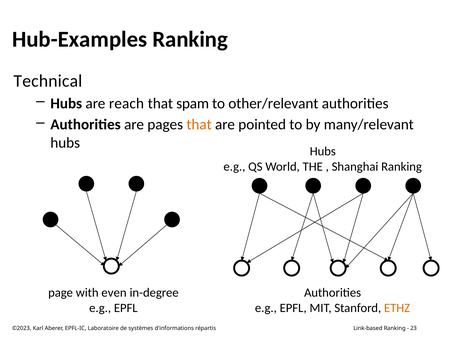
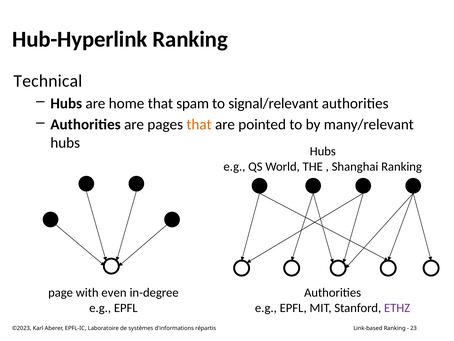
Hub-Examples: Hub-Examples -> Hub-Hyperlink
reach: reach -> home
other/relevant: other/relevant -> signal/relevant
ETHZ colour: orange -> purple
